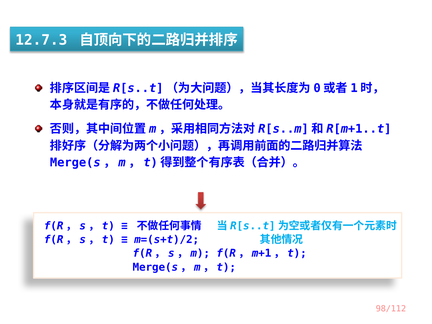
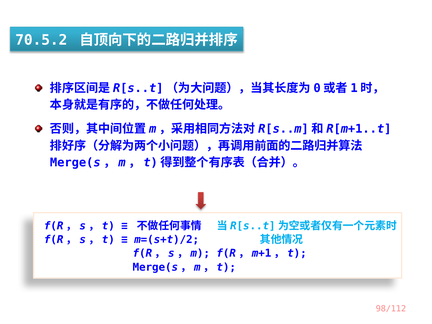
12.7.3: 12.7.3 -> 70.5.2
